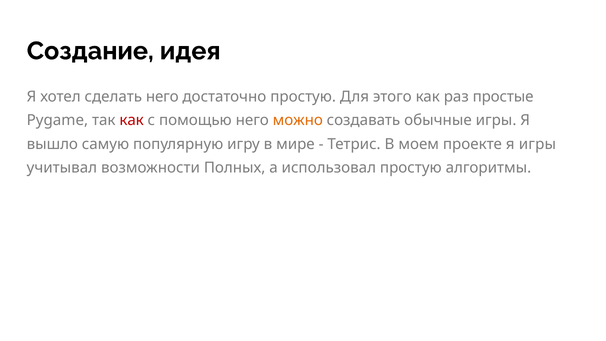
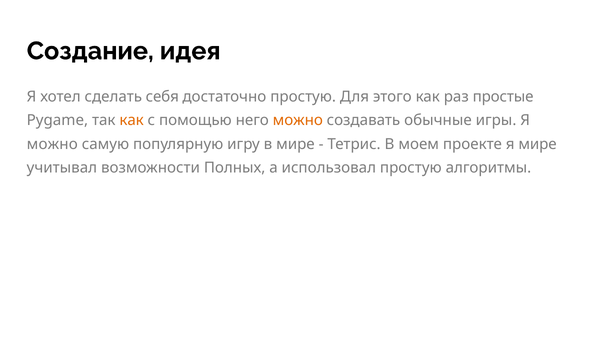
сделать него: него -> себя
как at (132, 120) colour: red -> orange
вышло at (52, 144): вышло -> можно
я игры: игры -> мире
